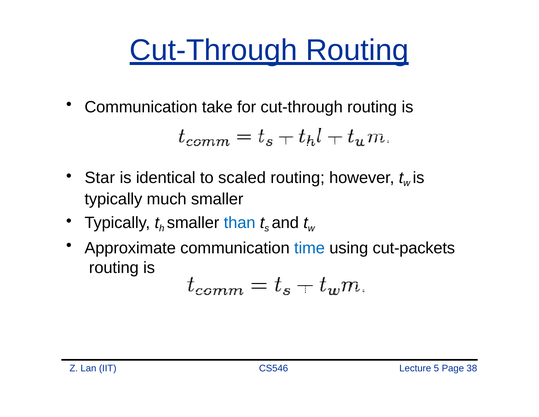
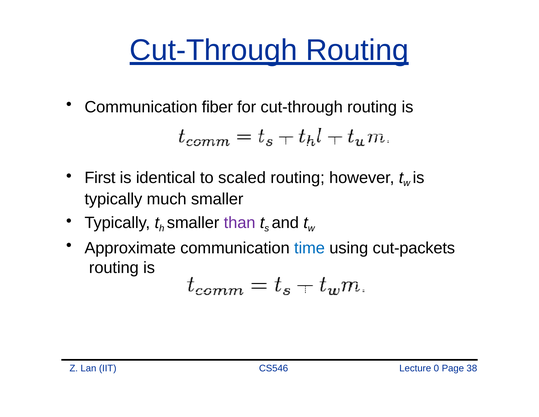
take: take -> fiber
Star: Star -> First
than colour: blue -> purple
5: 5 -> 0
